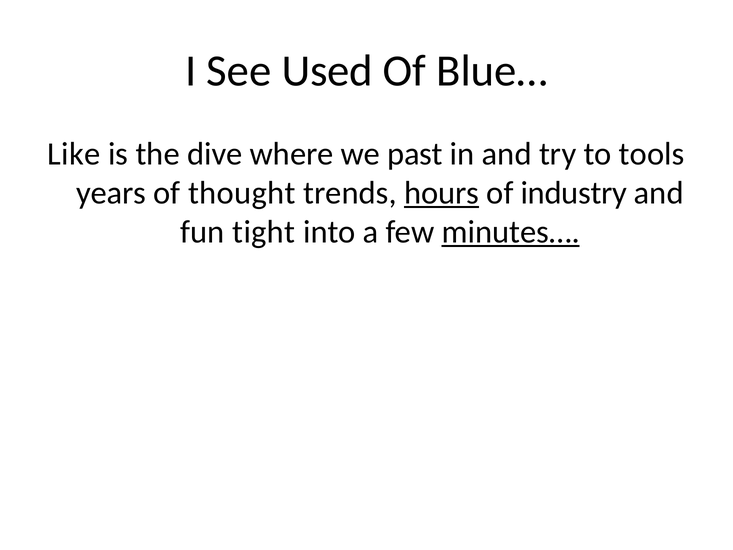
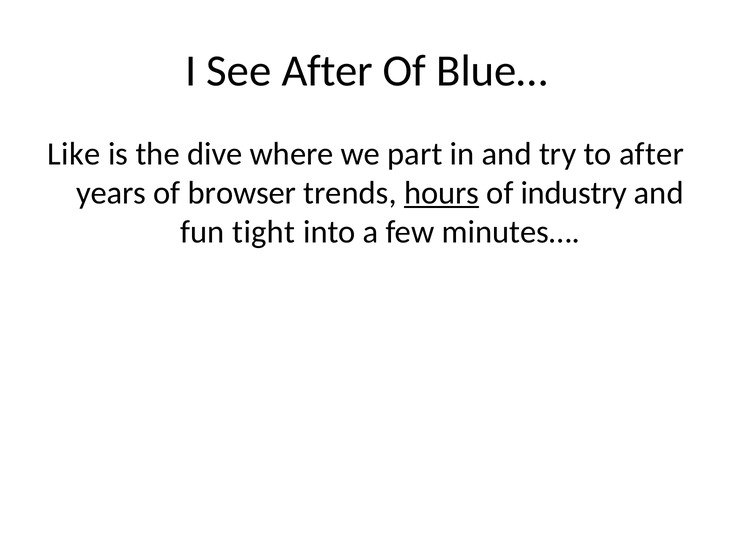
See Used: Used -> After
past: past -> part
to tools: tools -> after
thought: thought -> browser
minutes… underline: present -> none
